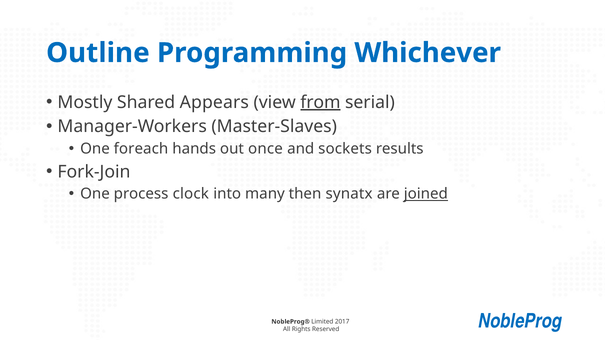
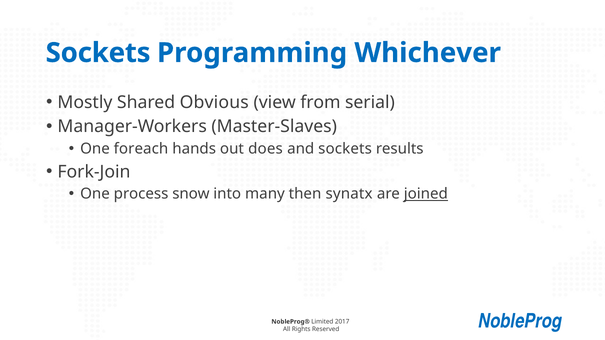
Outline at (98, 53): Outline -> Sockets
Appears: Appears -> Obvious
from underline: present -> none
once: once -> does
clock: clock -> snow
